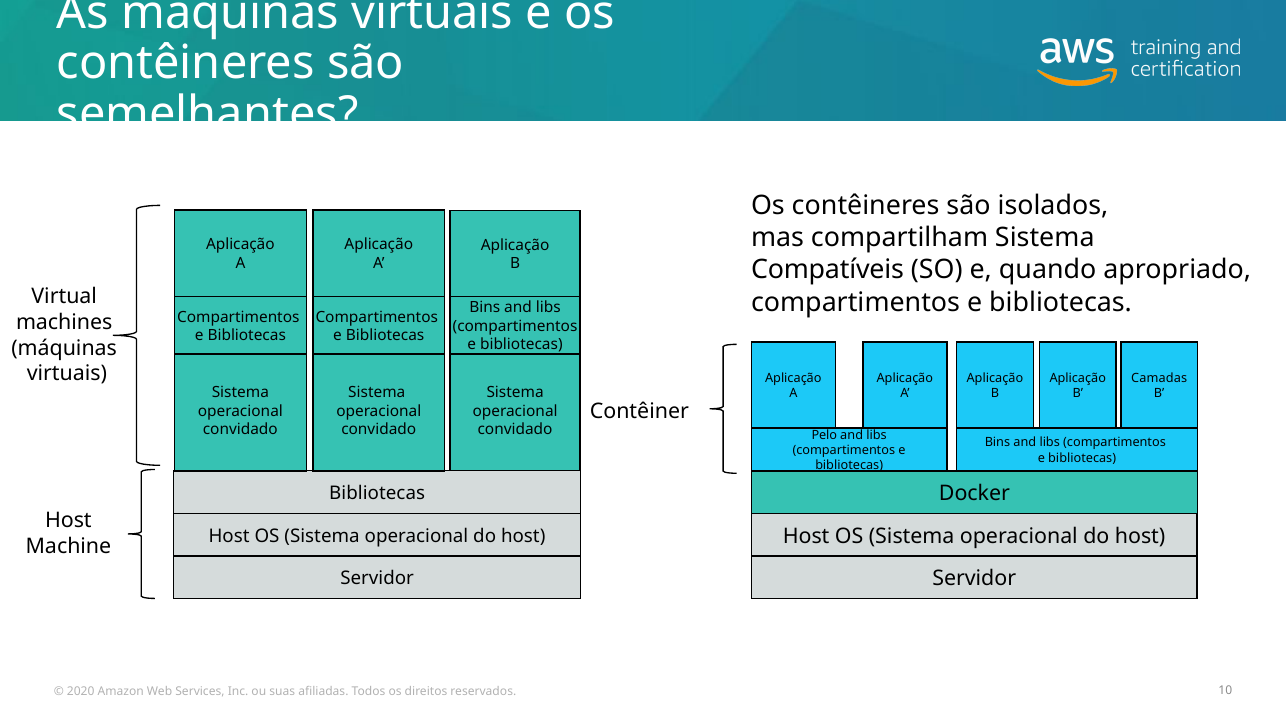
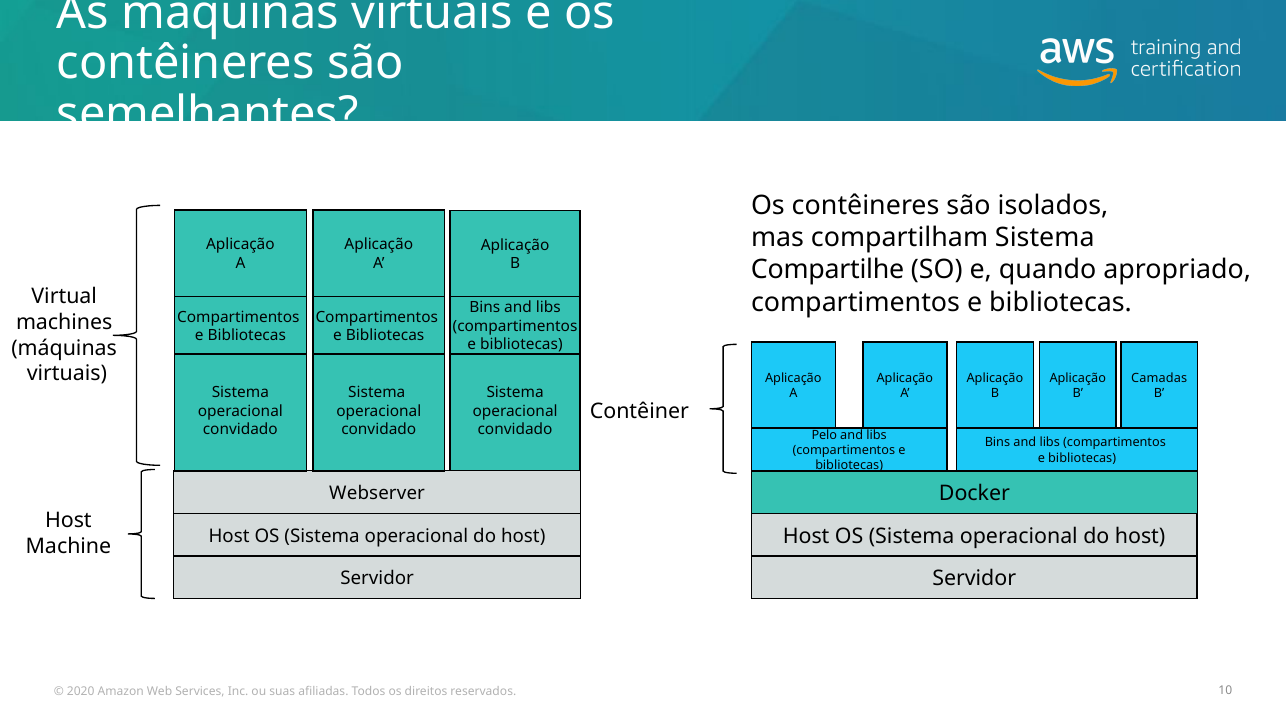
Compatíveis: Compatíveis -> Compartilhe
Bibliotecas at (377, 493): Bibliotecas -> Webserver
